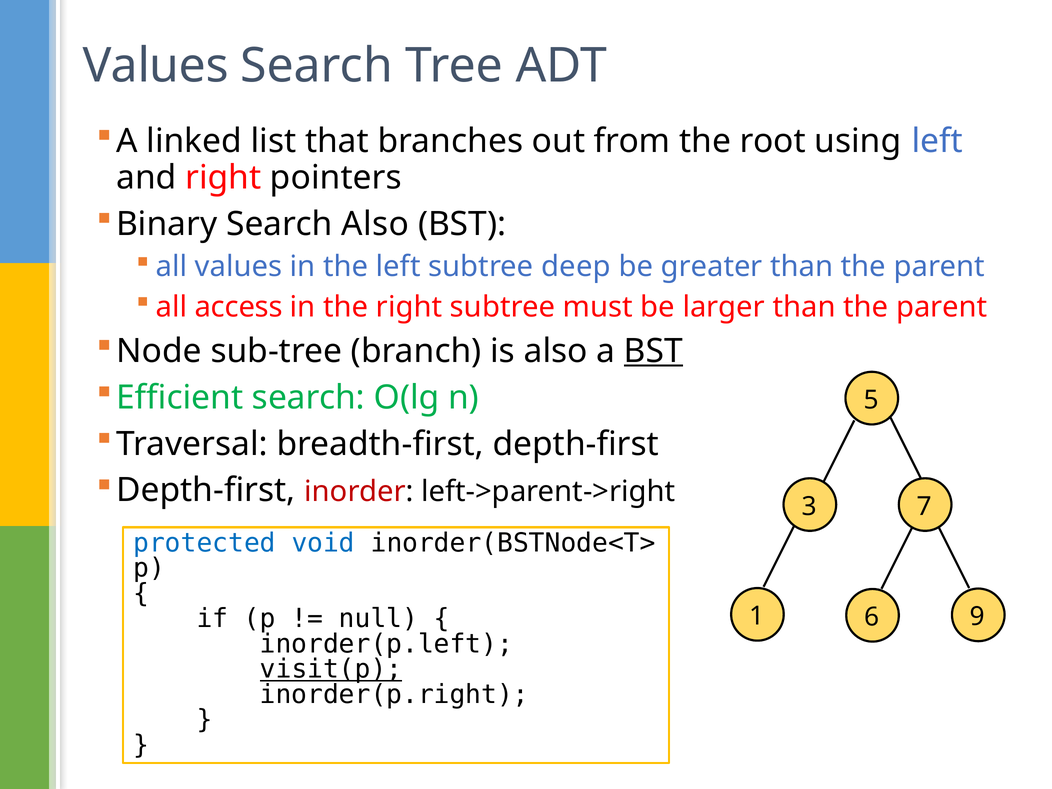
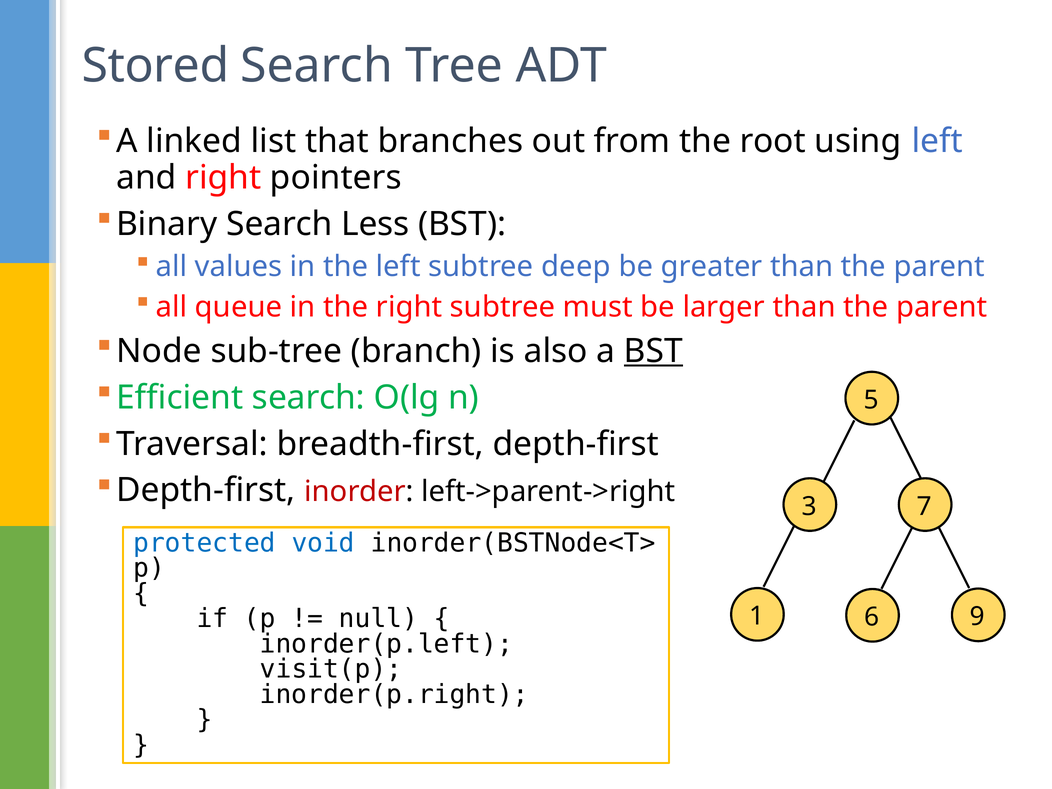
Values at (156, 66): Values -> Stored
Search Also: Also -> Less
access: access -> queue
visit(p underline: present -> none
